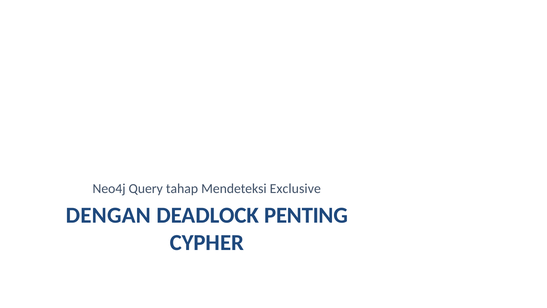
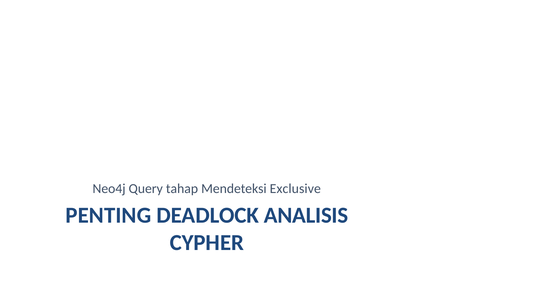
DENGAN: DENGAN -> PENTING
PENTING: PENTING -> ANALISIS
